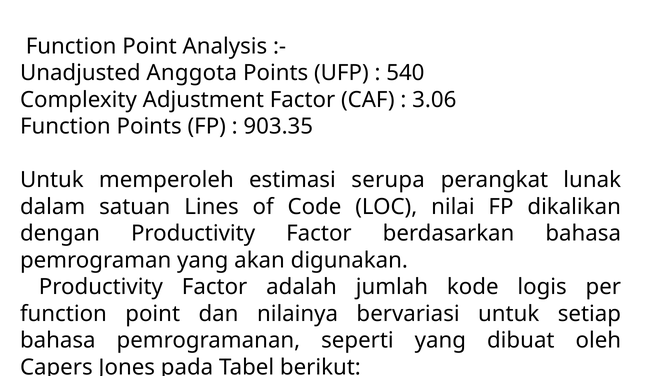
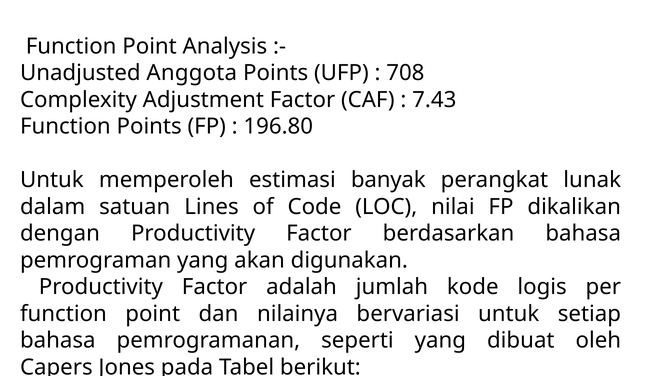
540: 540 -> 708
3.06: 3.06 -> 7.43
903.35: 903.35 -> 196.80
serupa: serupa -> banyak
